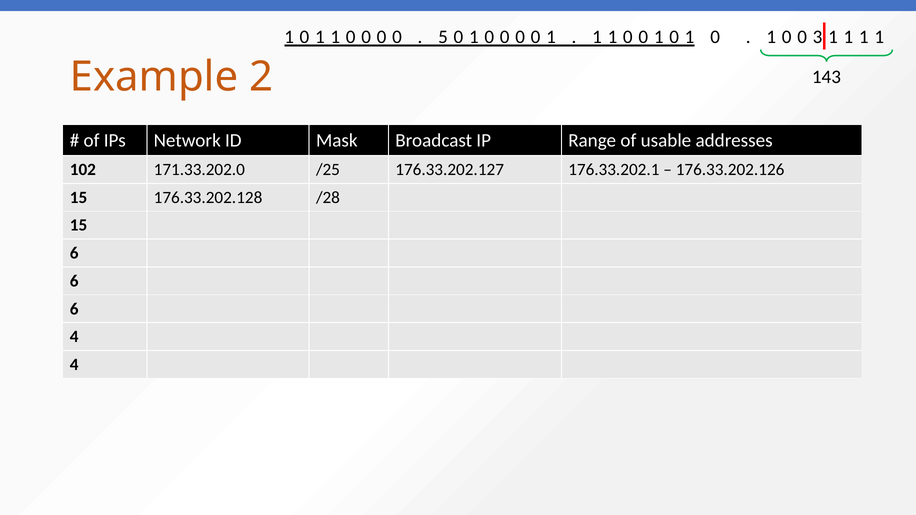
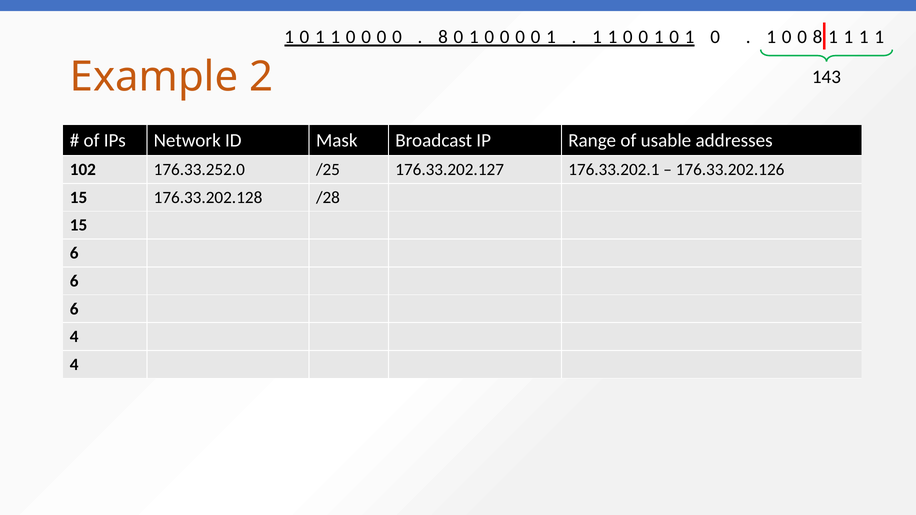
5 at (443, 37): 5 -> 8
0 3: 3 -> 8
171.33.202.0: 171.33.202.0 -> 176.33.252.0
